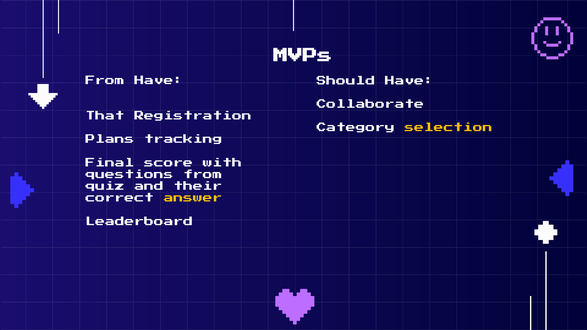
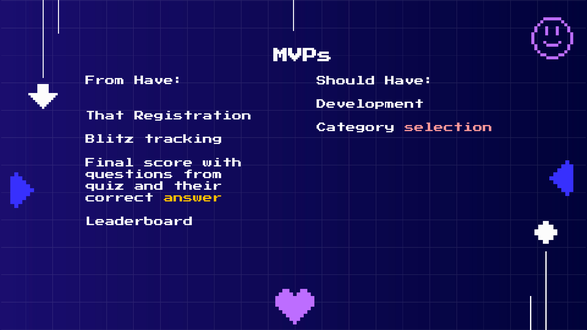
Collaborate: Collaborate -> Development
selection colour: yellow -> pink
Plans: Plans -> Blitz
